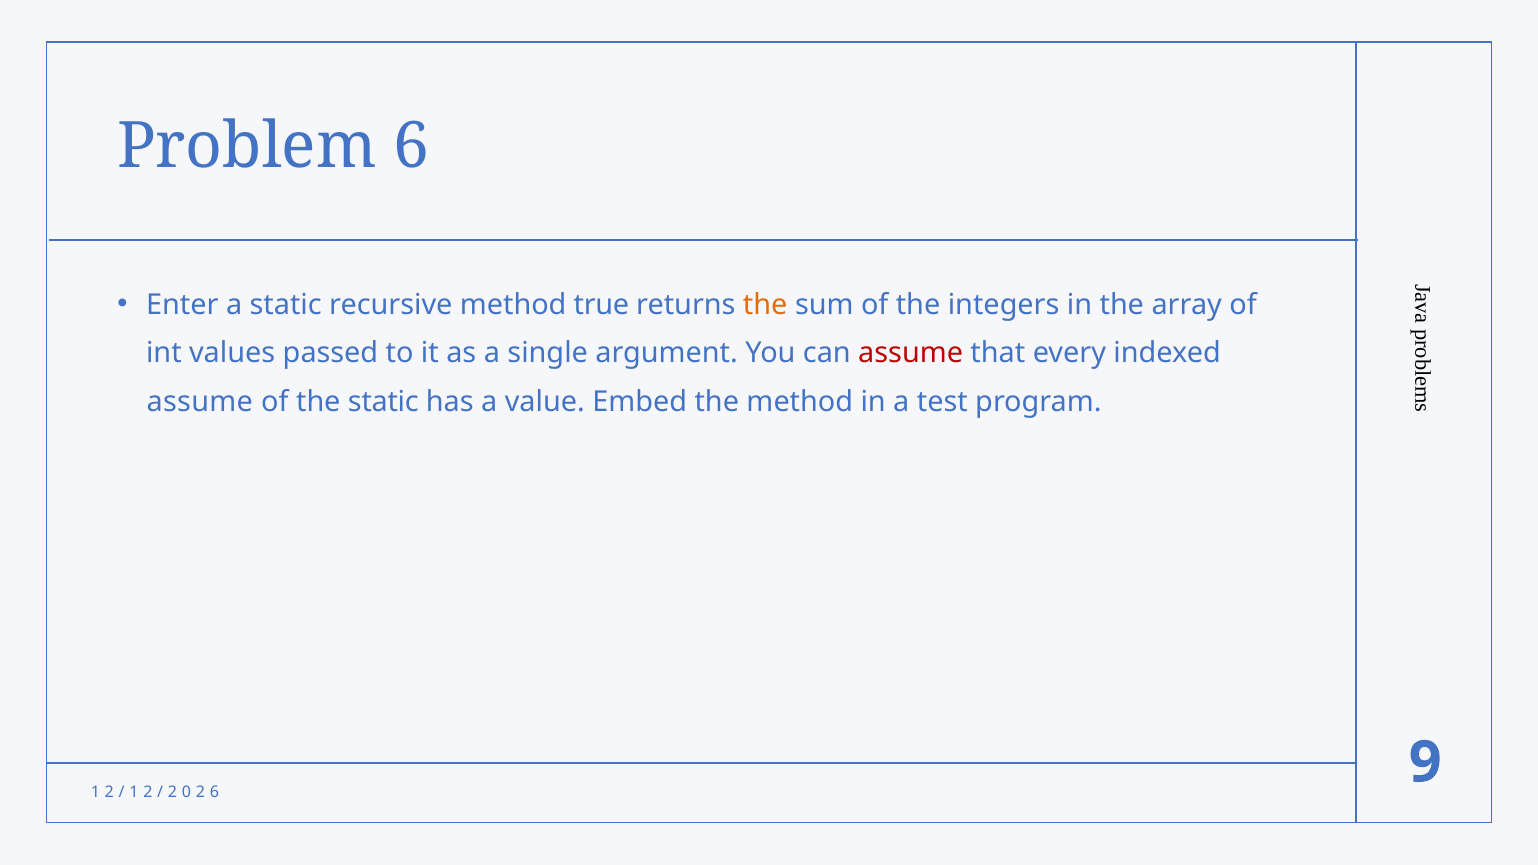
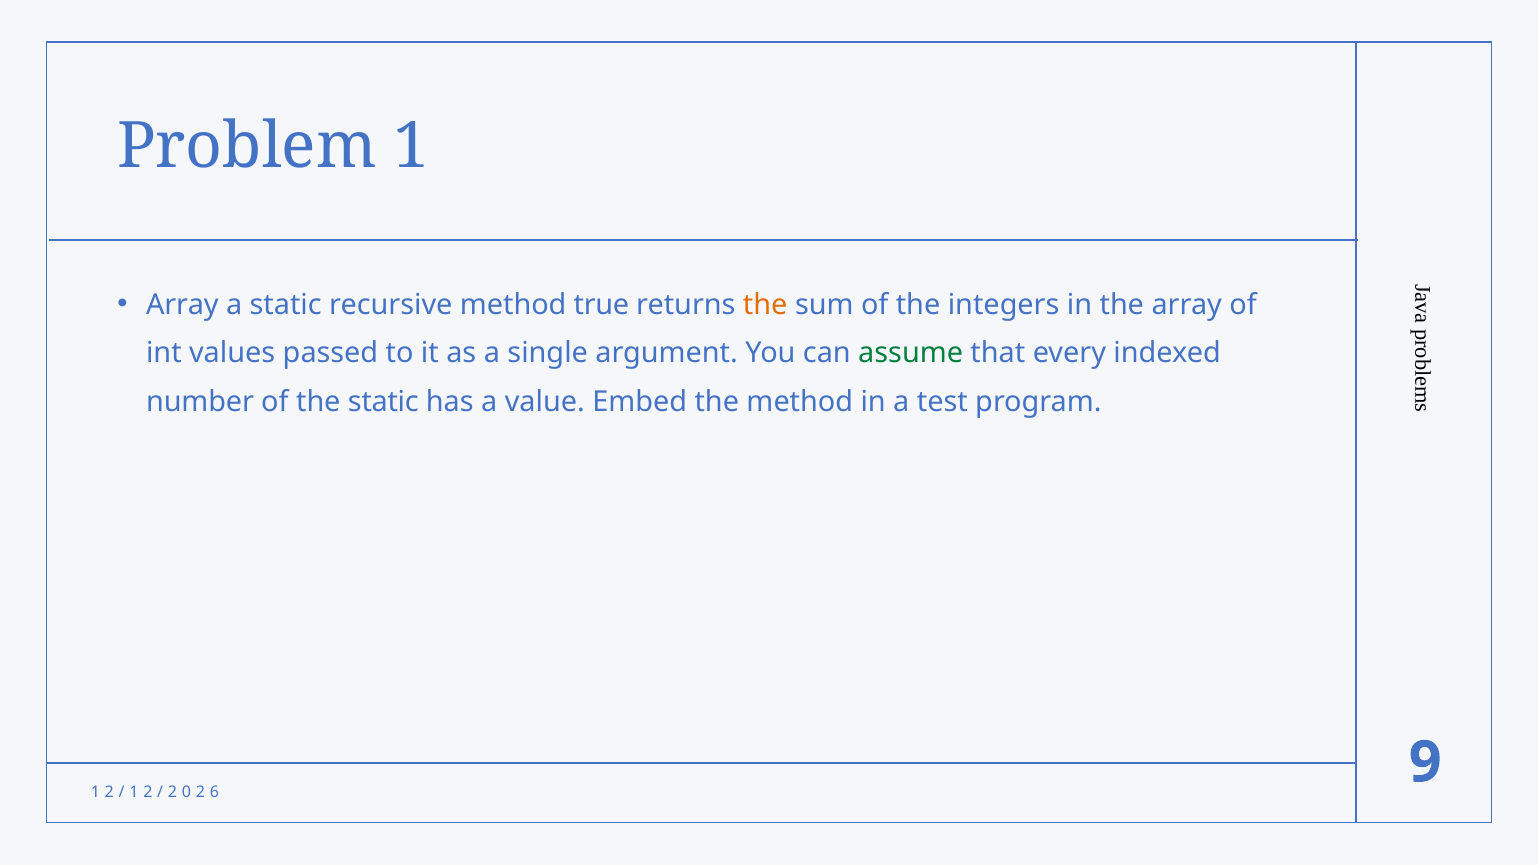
Problem 6: 6 -> 1
Enter at (182, 305): Enter -> Array
assume at (911, 353) colour: red -> green
assume at (200, 402): assume -> number
